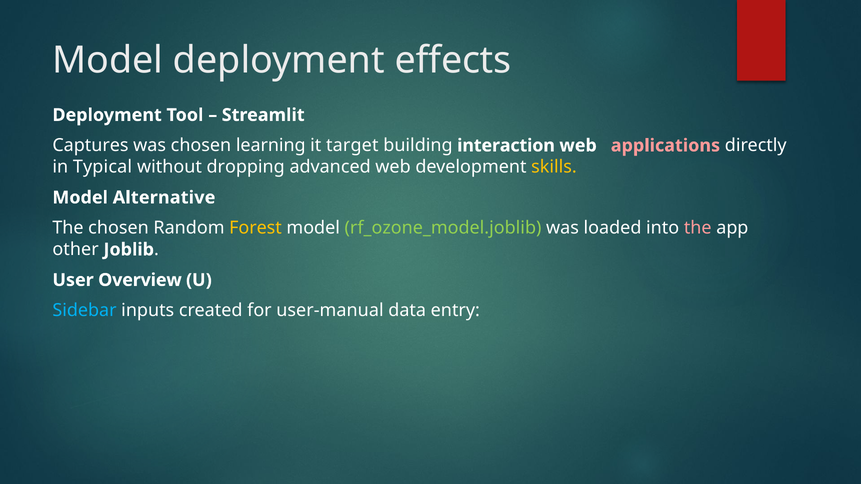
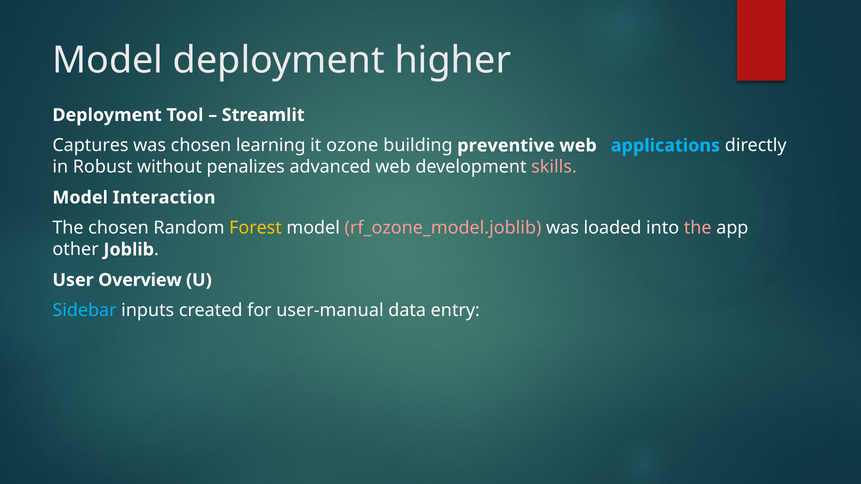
effects: effects -> higher
target: target -> ozone
interaction: interaction -> preventive
applications colour: pink -> light blue
Typical: Typical -> Robust
dropping: dropping -> penalizes
skills colour: yellow -> pink
Alternative: Alternative -> Interaction
rf_ozone_model.joblib colour: light green -> pink
